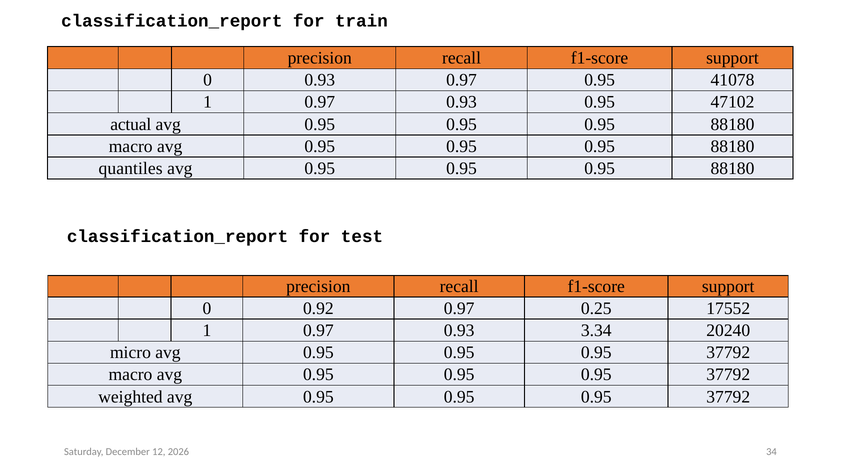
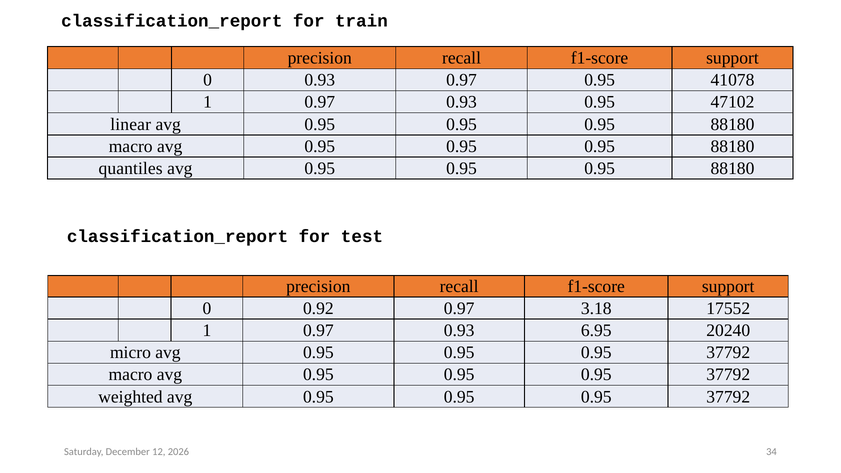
actual: actual -> linear
0.25: 0.25 -> 3.18
3.34: 3.34 -> 6.95
